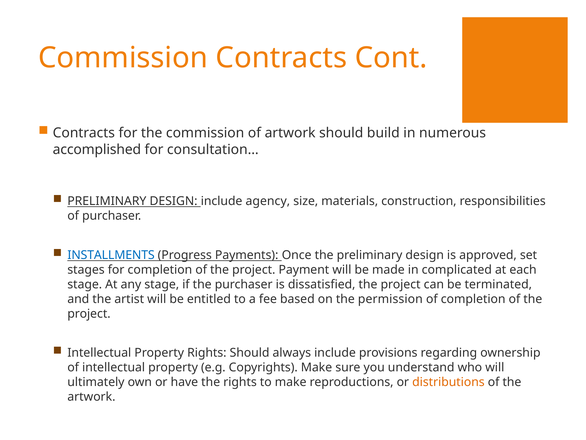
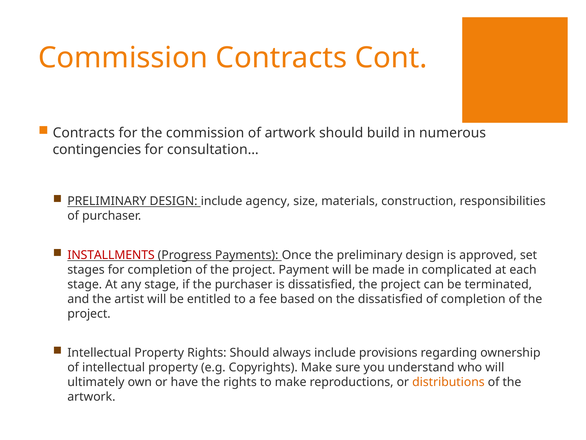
accomplished: accomplished -> contingencies
INSTALLMENTS colour: blue -> red
the permission: permission -> dissatisfied
